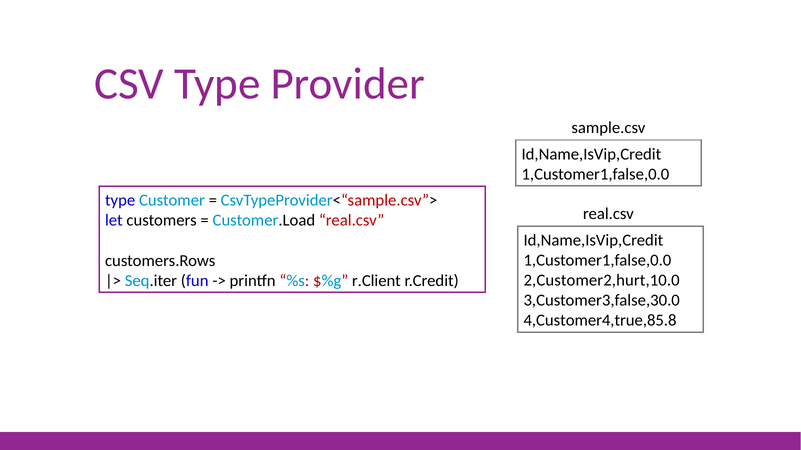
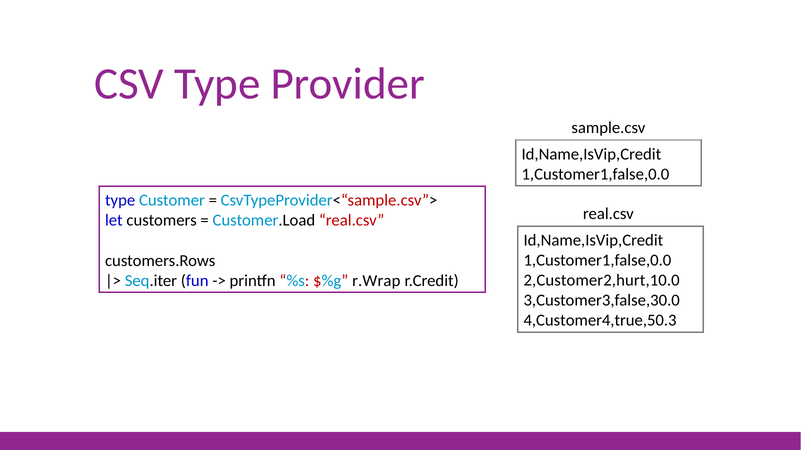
r.Client: r.Client -> r.Wrap
4,Customer4,true,85.8: 4,Customer4,true,85.8 -> 4,Customer4,true,50.3
